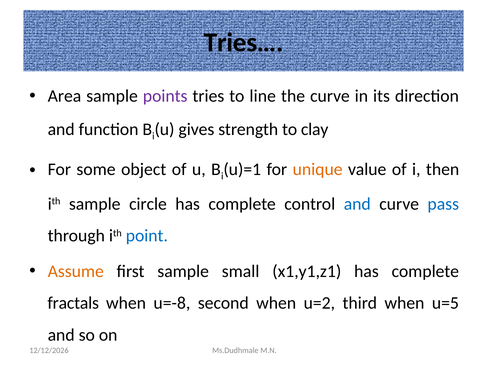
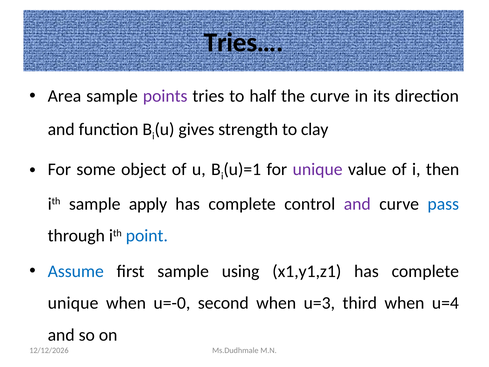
line: line -> half
unique at (318, 169) colour: orange -> purple
circle: circle -> apply
and at (357, 204) colour: blue -> purple
Assume colour: orange -> blue
small: small -> using
fractals at (73, 303): fractals -> unique
u=-8: u=-8 -> u=-0
u=2: u=2 -> u=3
u=5: u=5 -> u=4
